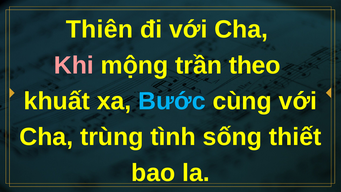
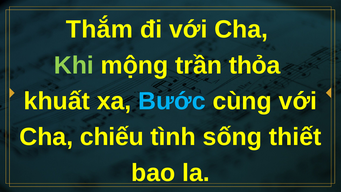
Thiên: Thiên -> Thắm
Khi colour: pink -> light green
theo: theo -> thỏa
trùng: trùng -> chiếu
